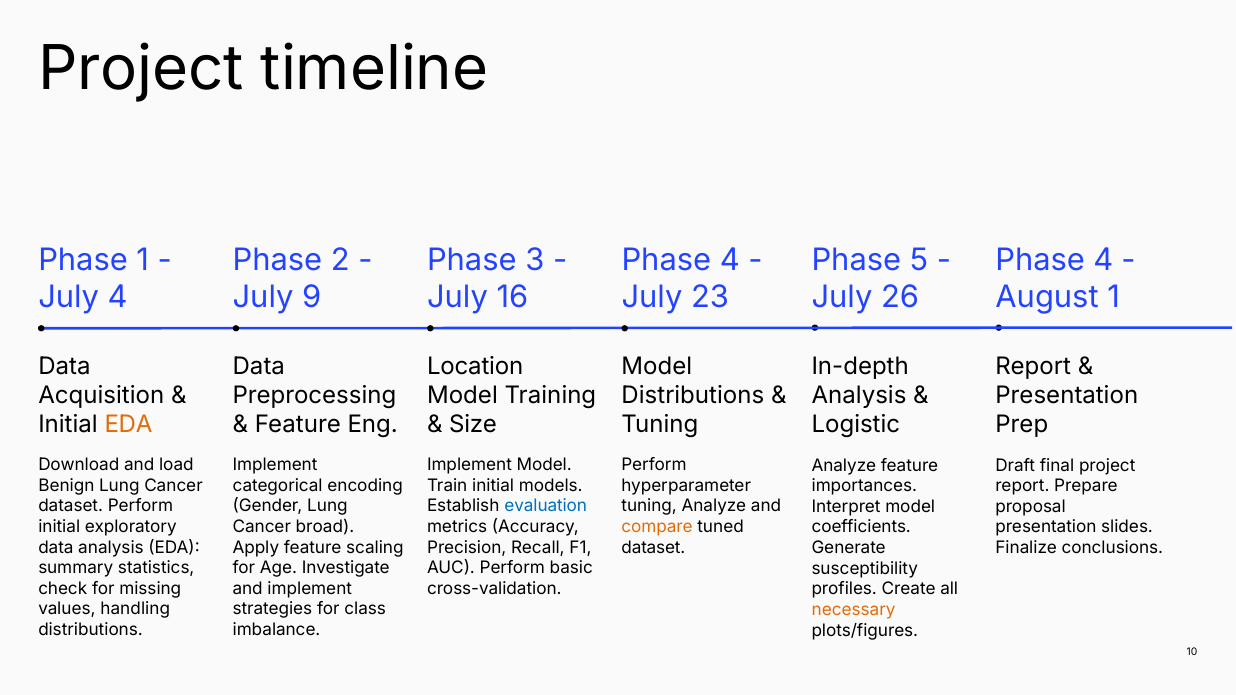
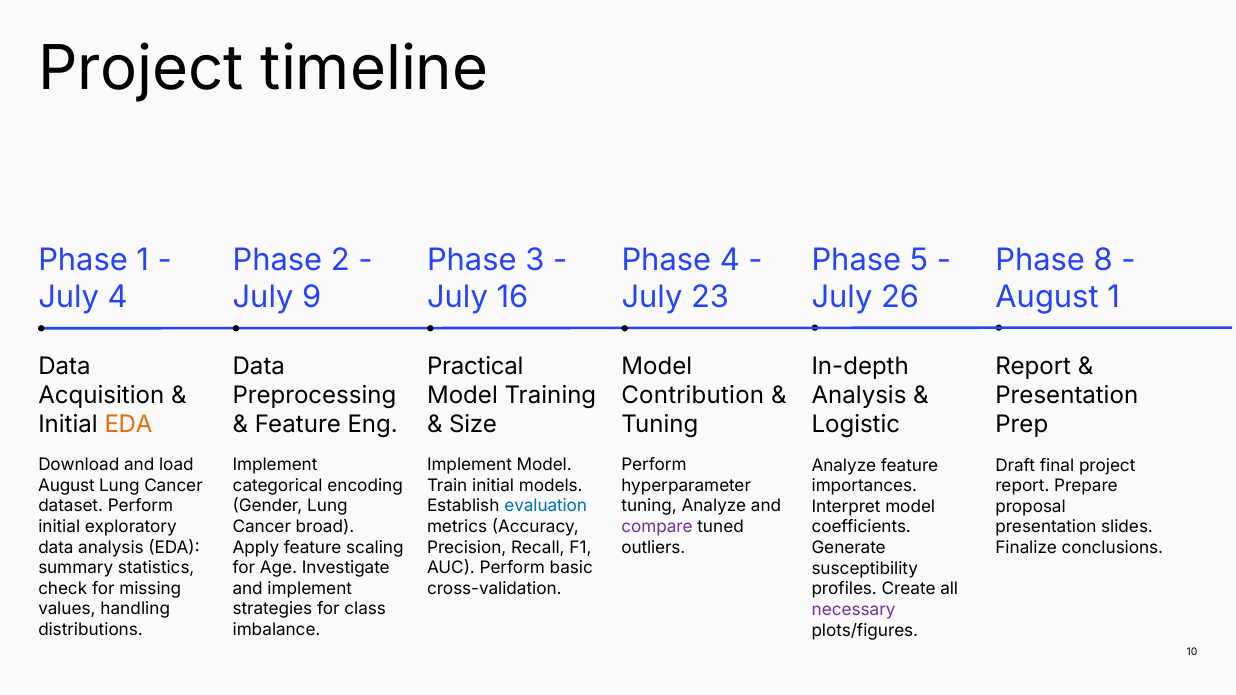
4 at (1103, 260): 4 -> 8
Location: Location -> Practical
Distributions at (693, 396): Distributions -> Contribution
Benign at (66, 486): Benign -> August
compare colour: orange -> purple
dataset at (653, 548): dataset -> outliers
necessary colour: orange -> purple
